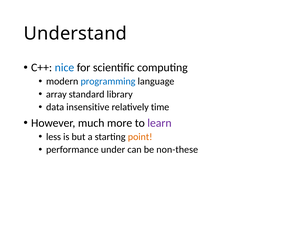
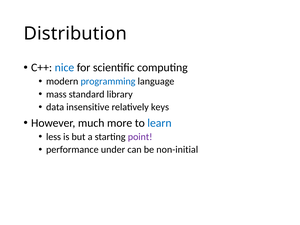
Understand: Understand -> Distribution
array: array -> mass
time: time -> keys
learn colour: purple -> blue
point colour: orange -> purple
non-these: non-these -> non-initial
